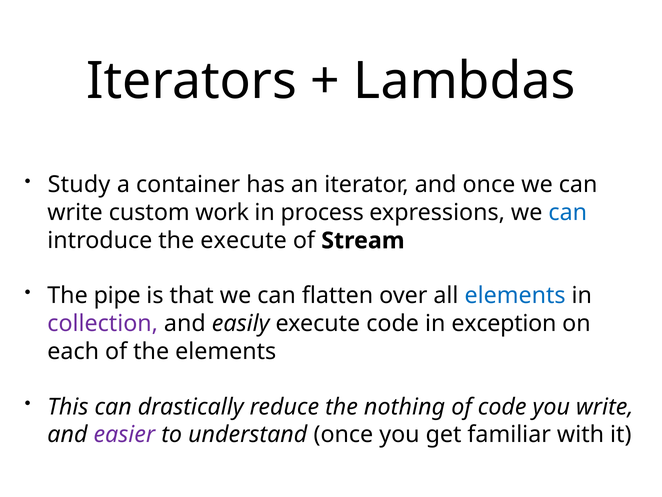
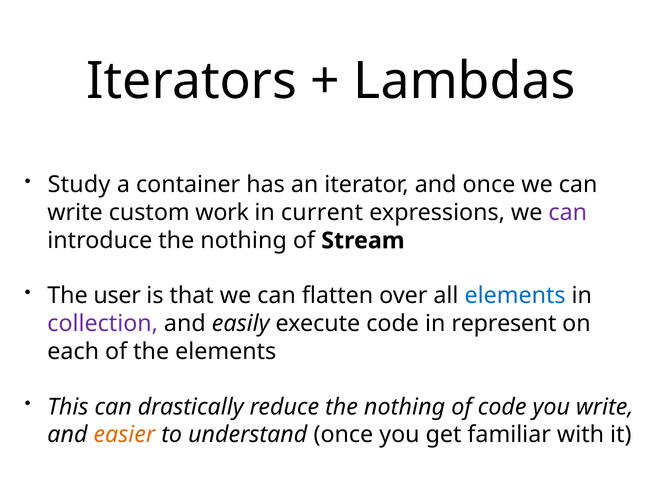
process: process -> current
can at (568, 212) colour: blue -> purple
introduce the execute: execute -> nothing
pipe: pipe -> user
exception: exception -> represent
easier colour: purple -> orange
